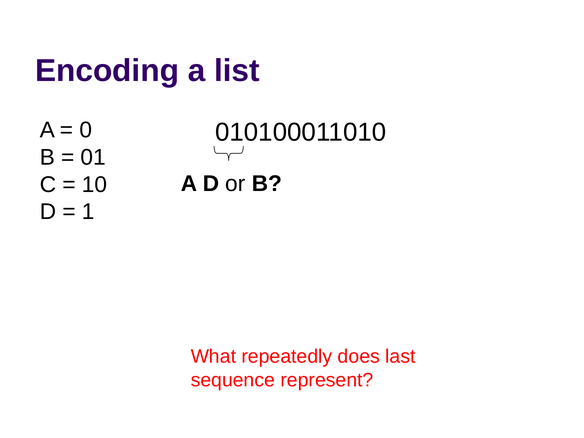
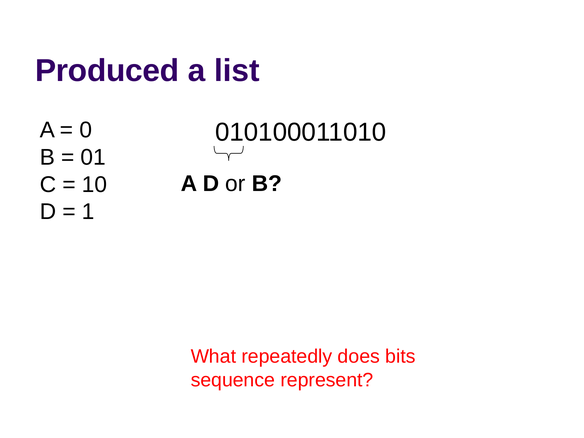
Encoding: Encoding -> Produced
last: last -> bits
